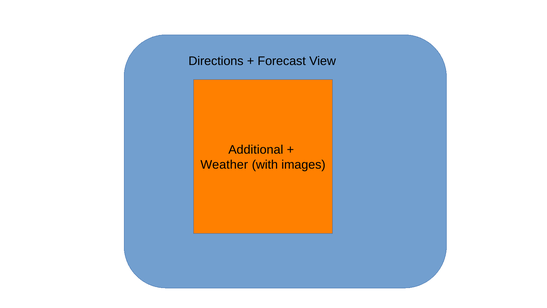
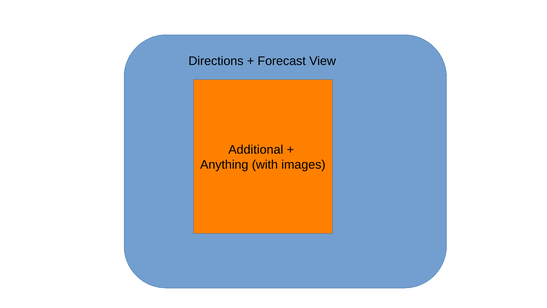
Weather: Weather -> Anything
